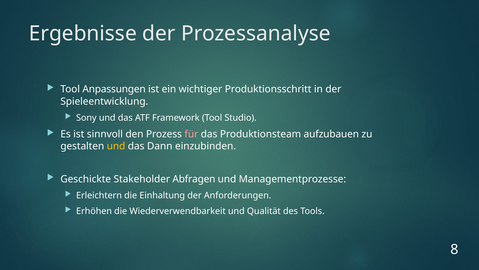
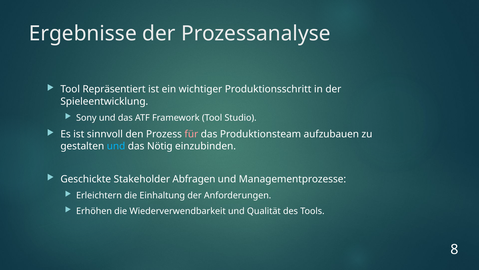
Anpassungen: Anpassungen -> Repräsentiert
und at (116, 146) colour: yellow -> light blue
Dann: Dann -> Nötig
